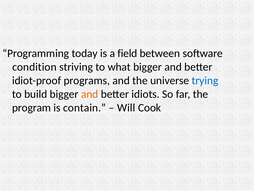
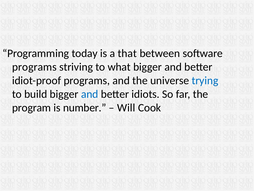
field: field -> that
condition at (34, 67): condition -> programs
and at (90, 94) colour: orange -> blue
contain: contain -> number
